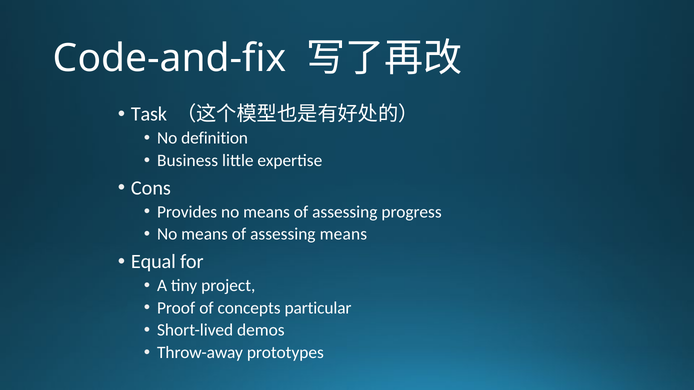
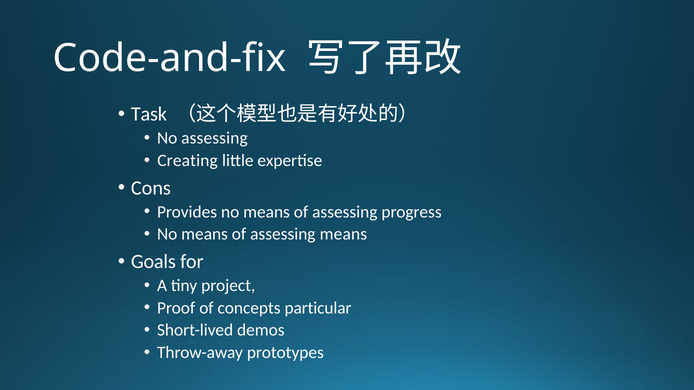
No definition: definition -> assessing
Business: Business -> Creating
Equal: Equal -> Goals
